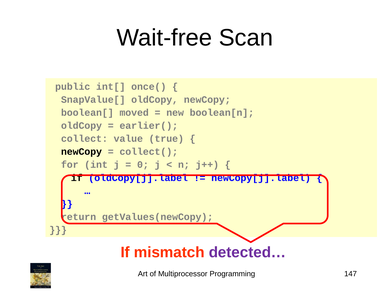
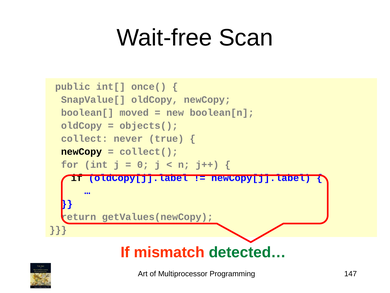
earlier(: earlier( -> objects(
value: value -> never
detected… colour: purple -> green
